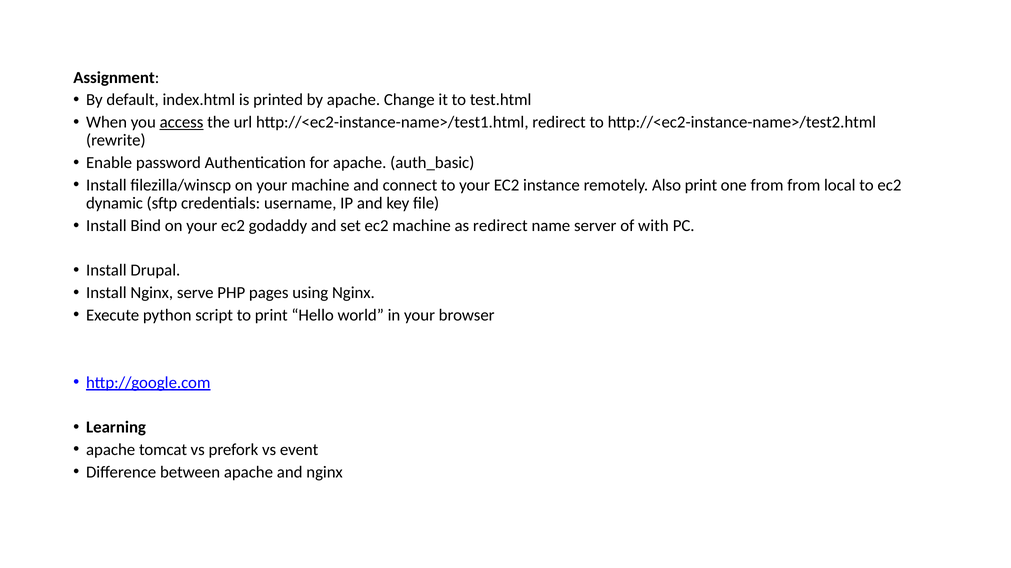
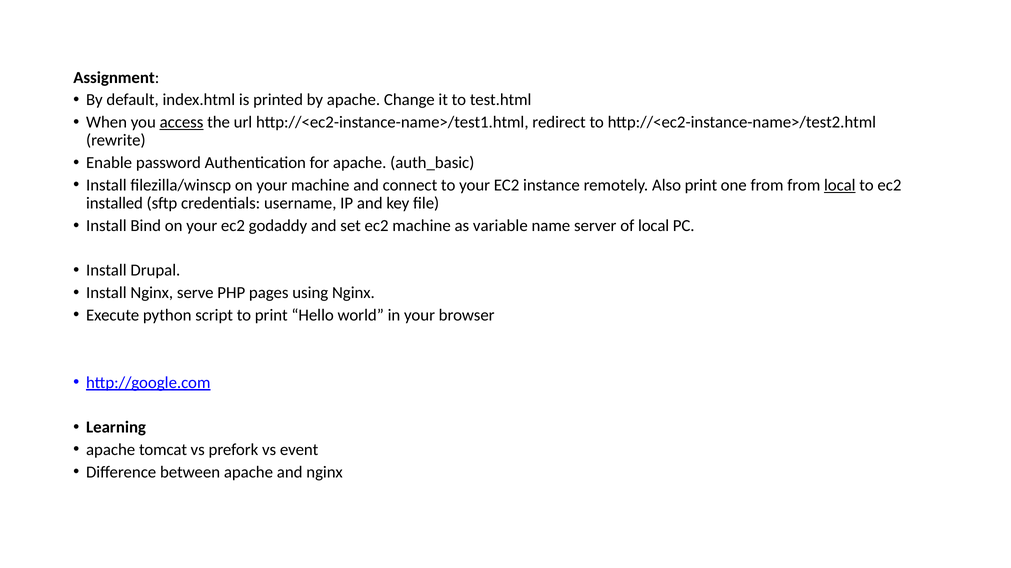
local at (840, 185) underline: none -> present
dynamic: dynamic -> installed
as redirect: redirect -> variable
of with: with -> local
